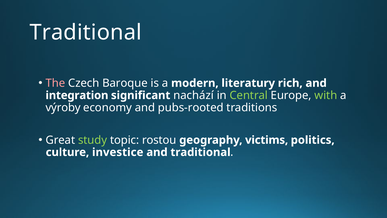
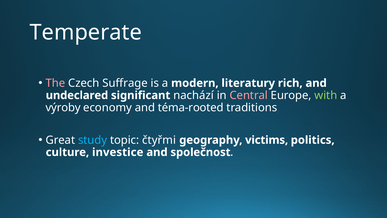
Traditional at (86, 32): Traditional -> Temperate
Baroque: Baroque -> Suffrage
integration: integration -> undeclared
Central colour: light green -> pink
pubs-rooted: pubs-rooted -> téma-rooted
study colour: light green -> light blue
rostou: rostou -> čtyřmi
and traditional: traditional -> společnost
